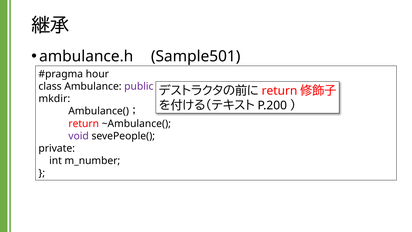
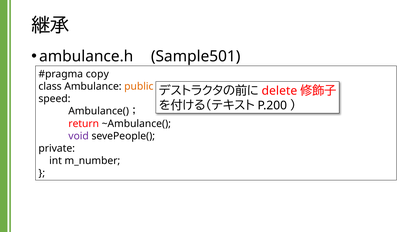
hour: hour -> copy
public colour: purple -> orange
return at (280, 91): return -> delete
mkdir: mkdir -> speed
